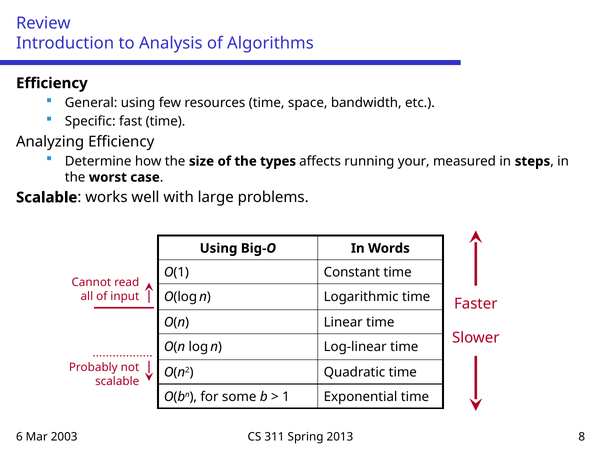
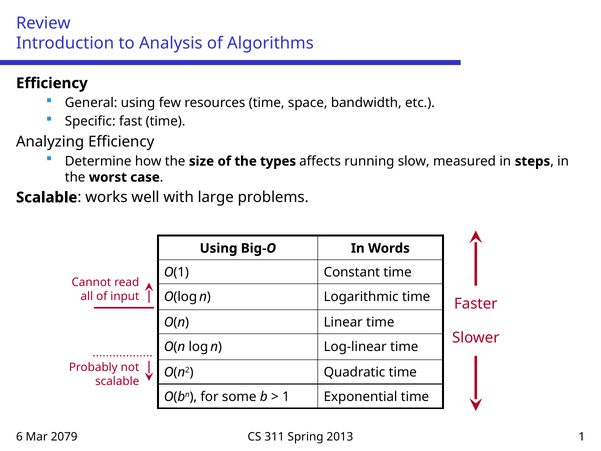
your: your -> slow
2003: 2003 -> 2079
2013 8: 8 -> 1
